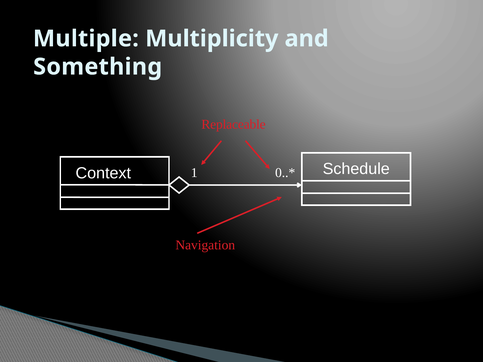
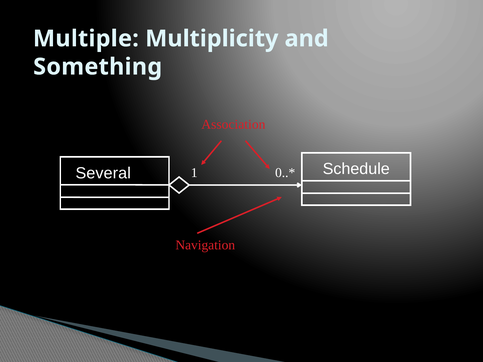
Replaceable: Replaceable -> Association
Context: Context -> Several
